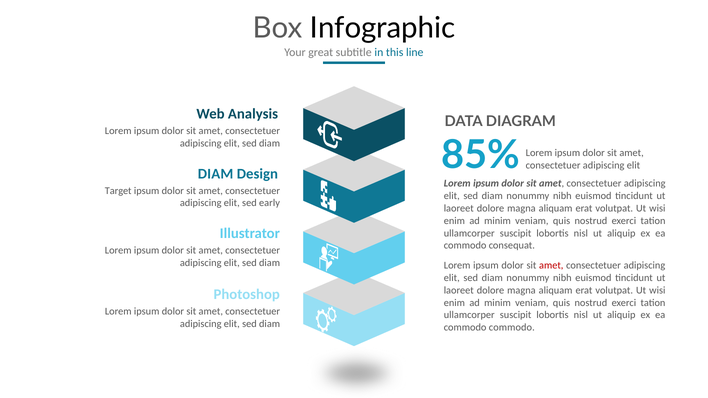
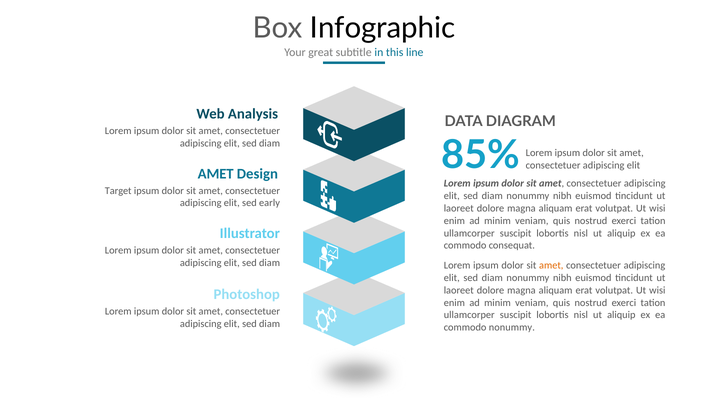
DIAM at (216, 174): DIAM -> AMET
amet at (551, 266) colour: red -> orange
commodo commodo: commodo -> nonummy
